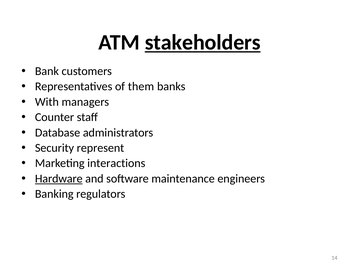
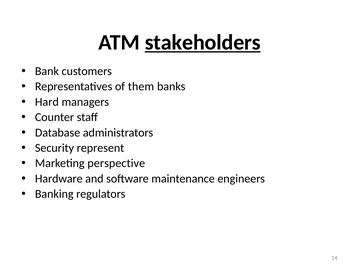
With: With -> Hard
interactions: interactions -> perspective
Hardware underline: present -> none
